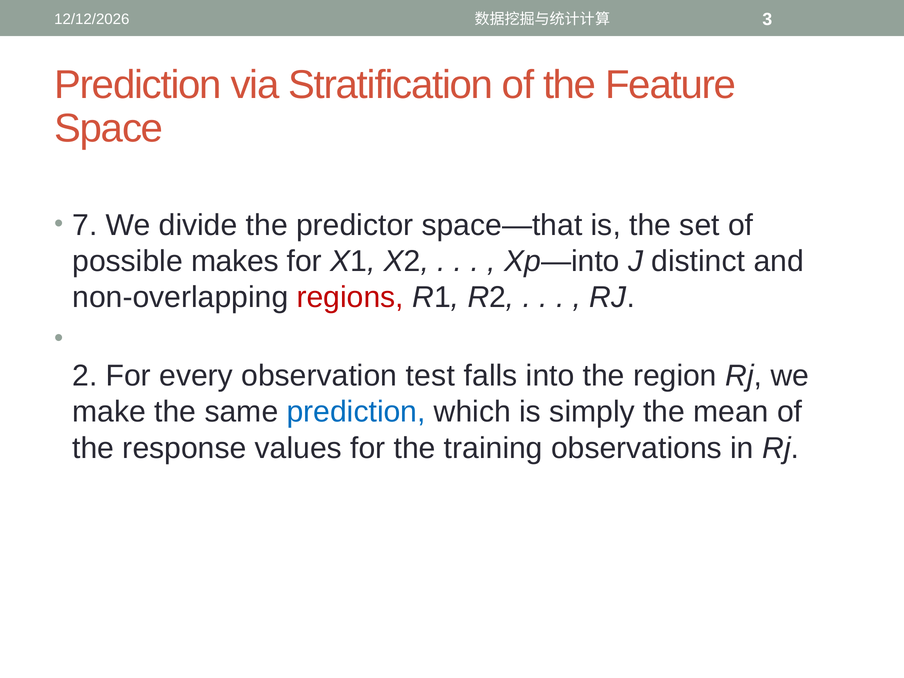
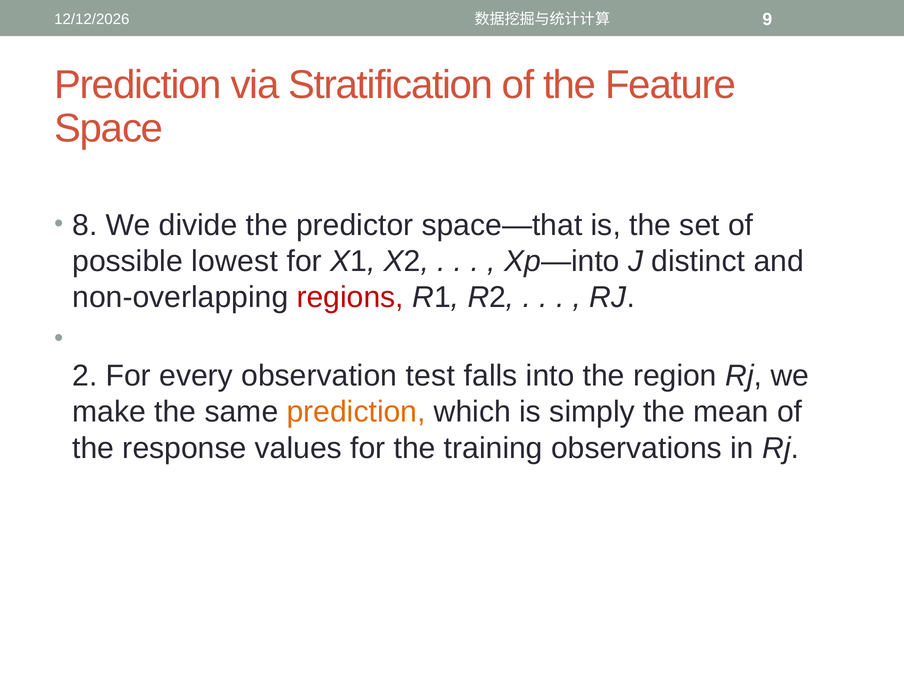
3: 3 -> 9
7: 7 -> 8
makes: makes -> lowest
prediction at (356, 412) colour: blue -> orange
